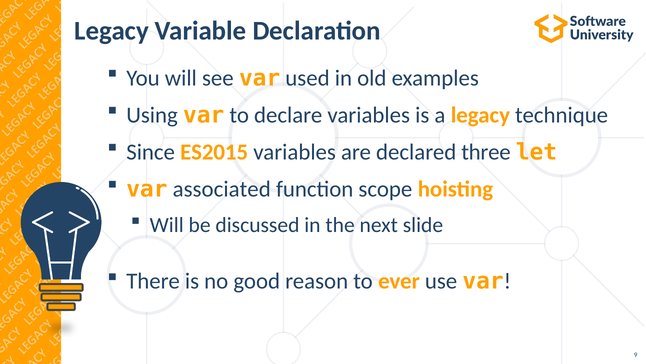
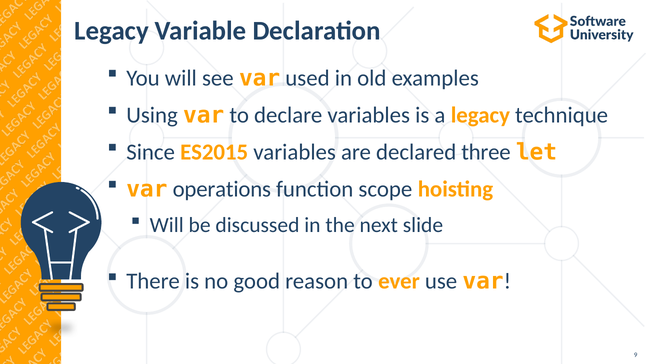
associated: associated -> operations
